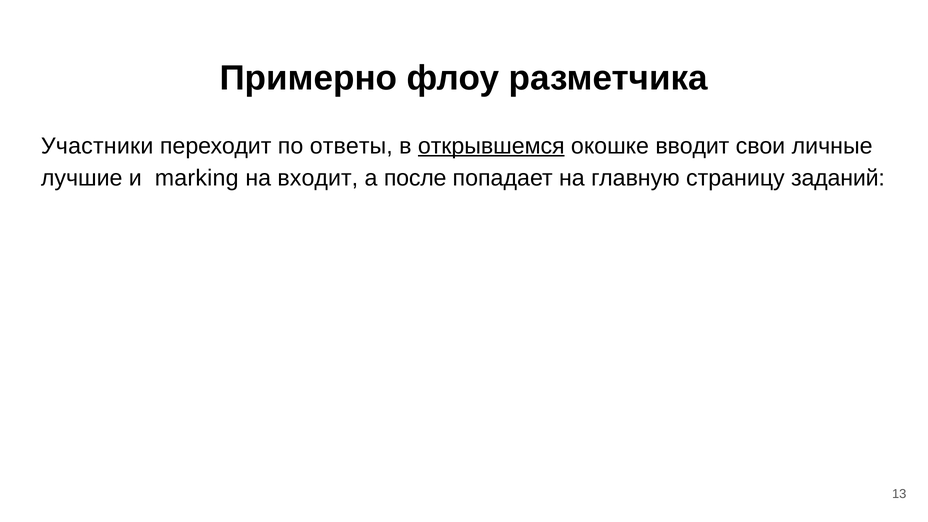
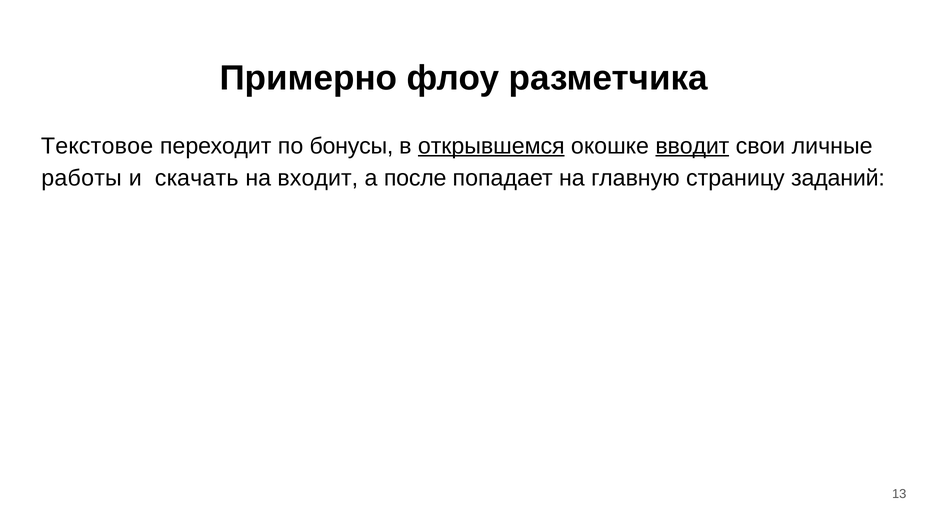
Участники: Участники -> Текстовое
ответы: ответы -> бонусы
вводит underline: none -> present
лучшие: лучшие -> работы
marking: marking -> скачать
